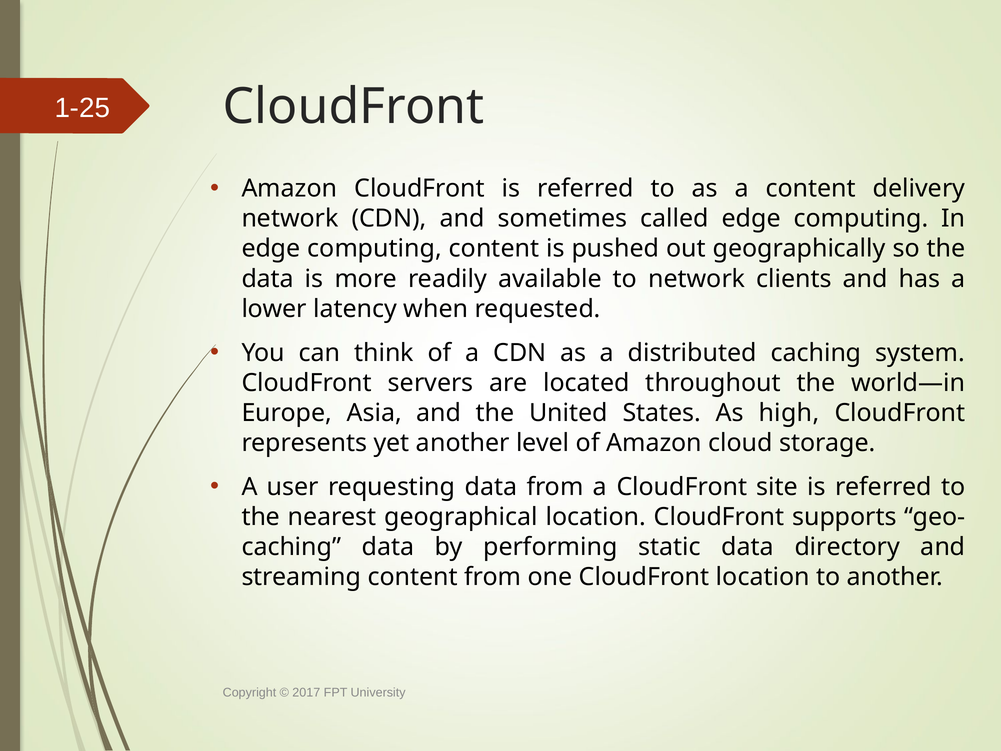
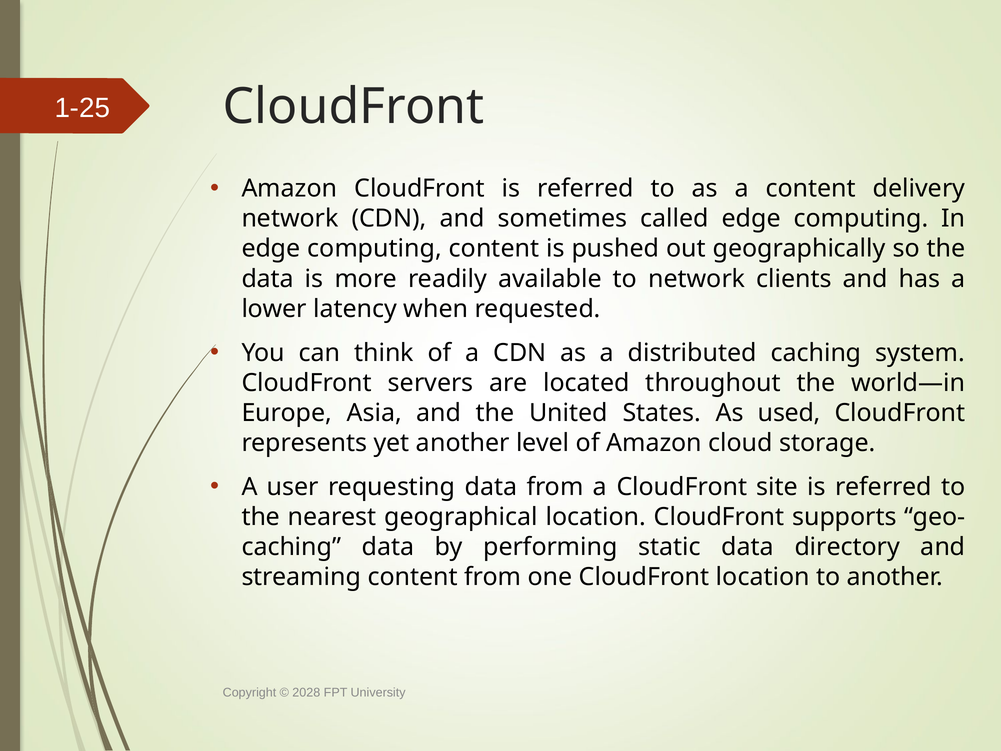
high: high -> used
2017: 2017 -> 2028
